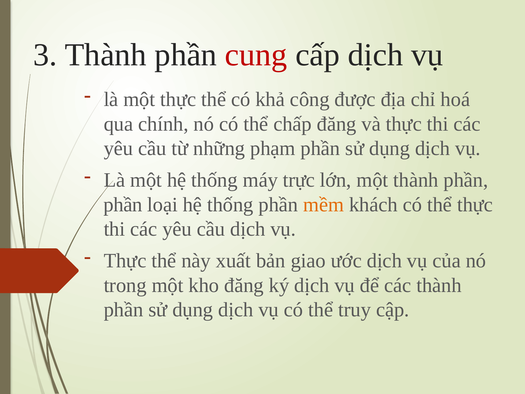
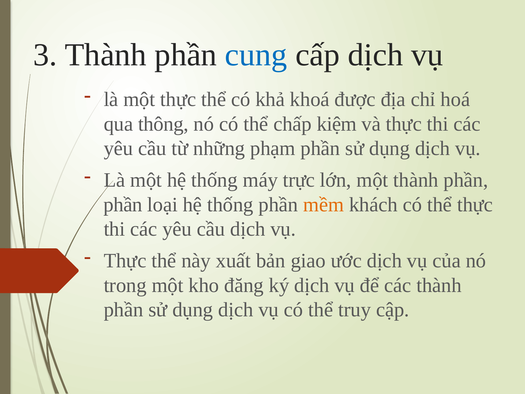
cung colour: red -> blue
công: công -> khoá
chính: chính -> thông
chấp đăng: đăng -> kiệm
